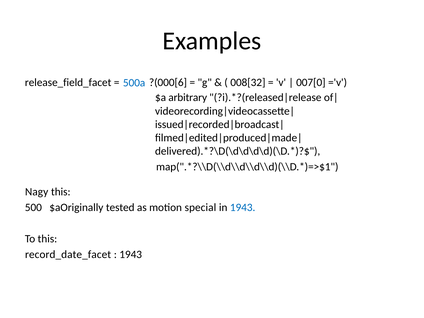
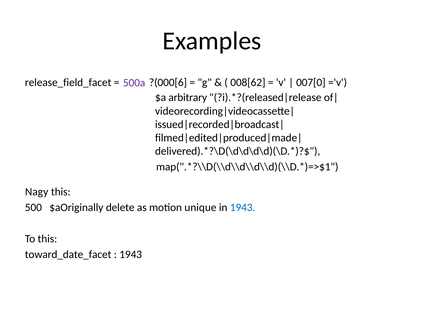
500a colour: blue -> purple
008[32: 008[32 -> 008[62
tested: tested -> delete
special: special -> unique
record_date_facet: record_date_facet -> toward_date_facet
